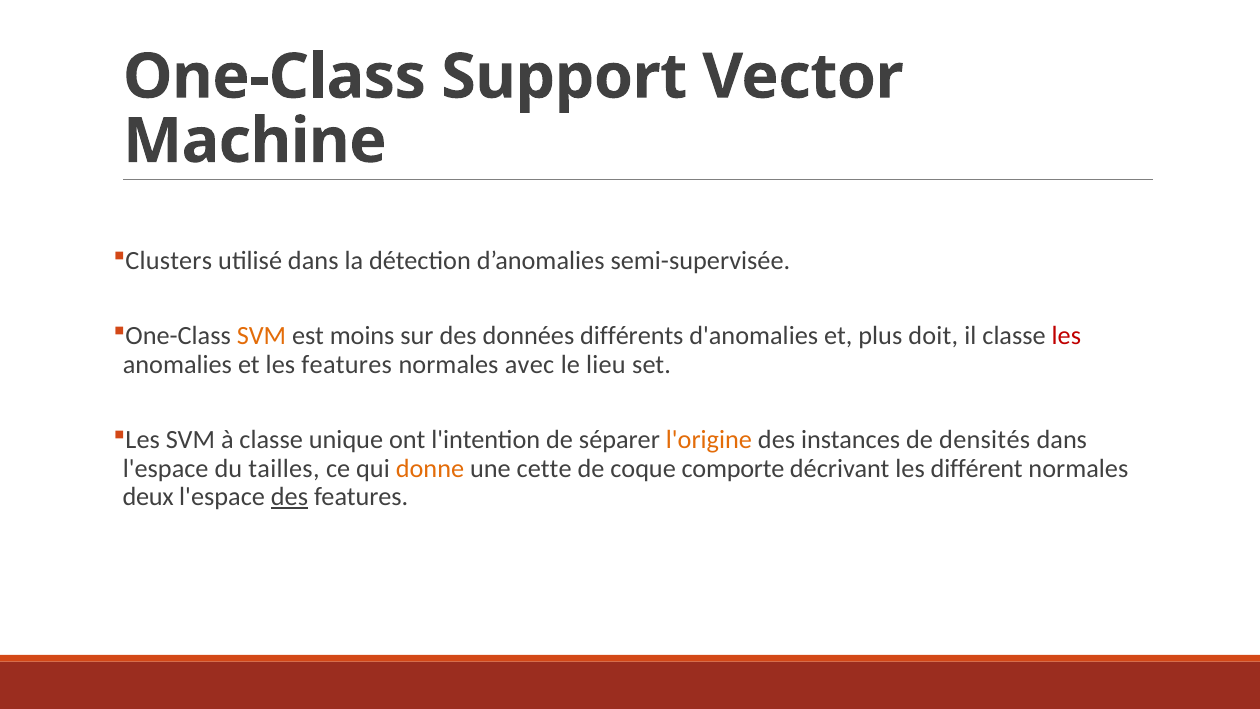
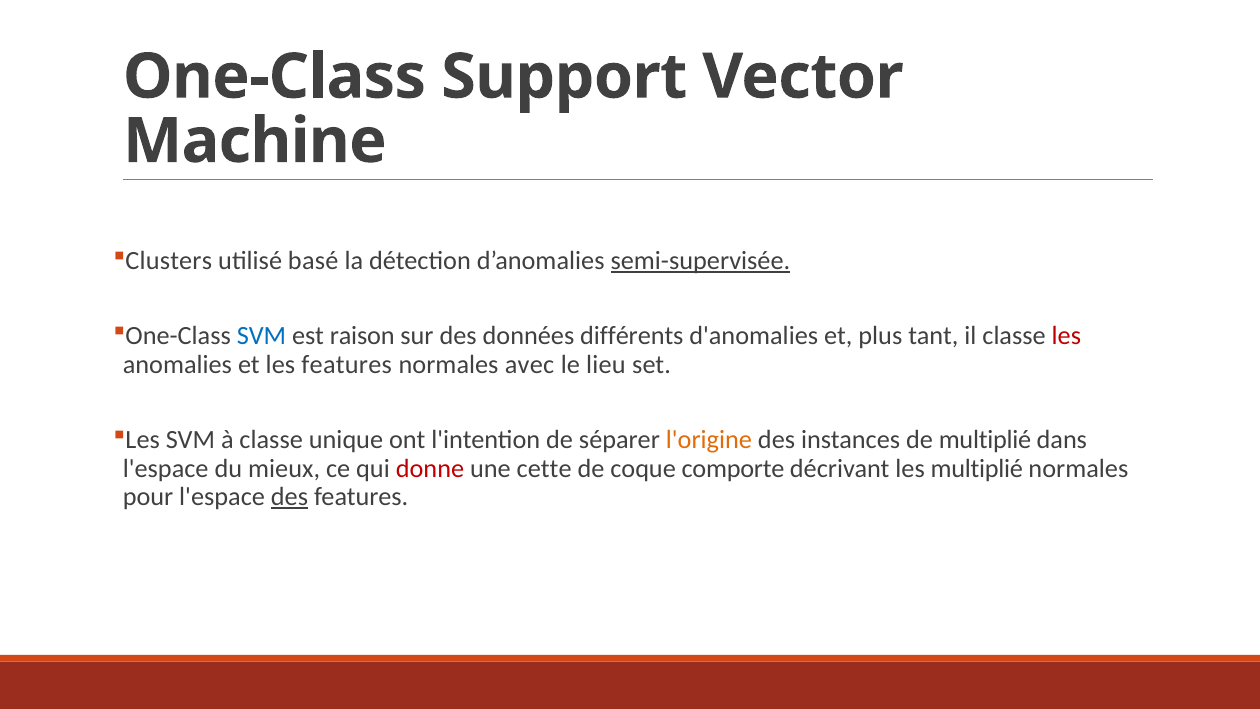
utilisé dans: dans -> basé
semi-supervisée underline: none -> present
SVM at (262, 336) colour: orange -> blue
moins: moins -> raison
doit: doit -> tant
de densités: densités -> multiplié
tailles: tailles -> mieux
donne colour: orange -> red
les différent: différent -> multiplié
deux: deux -> pour
